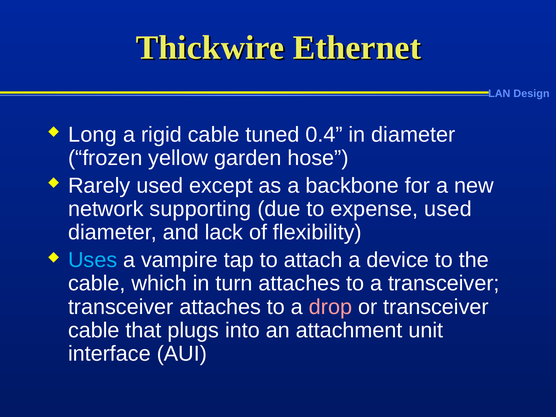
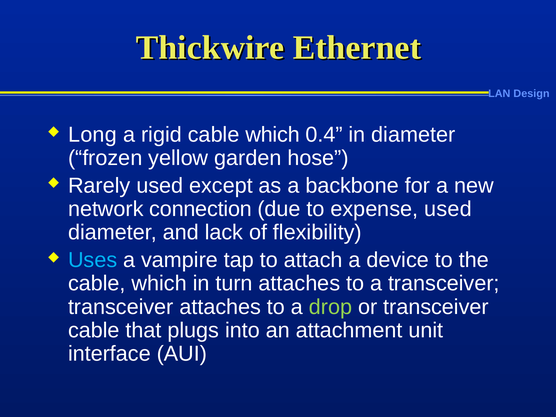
rigid cable tuned: tuned -> which
supporting: supporting -> connection
drop colour: pink -> light green
